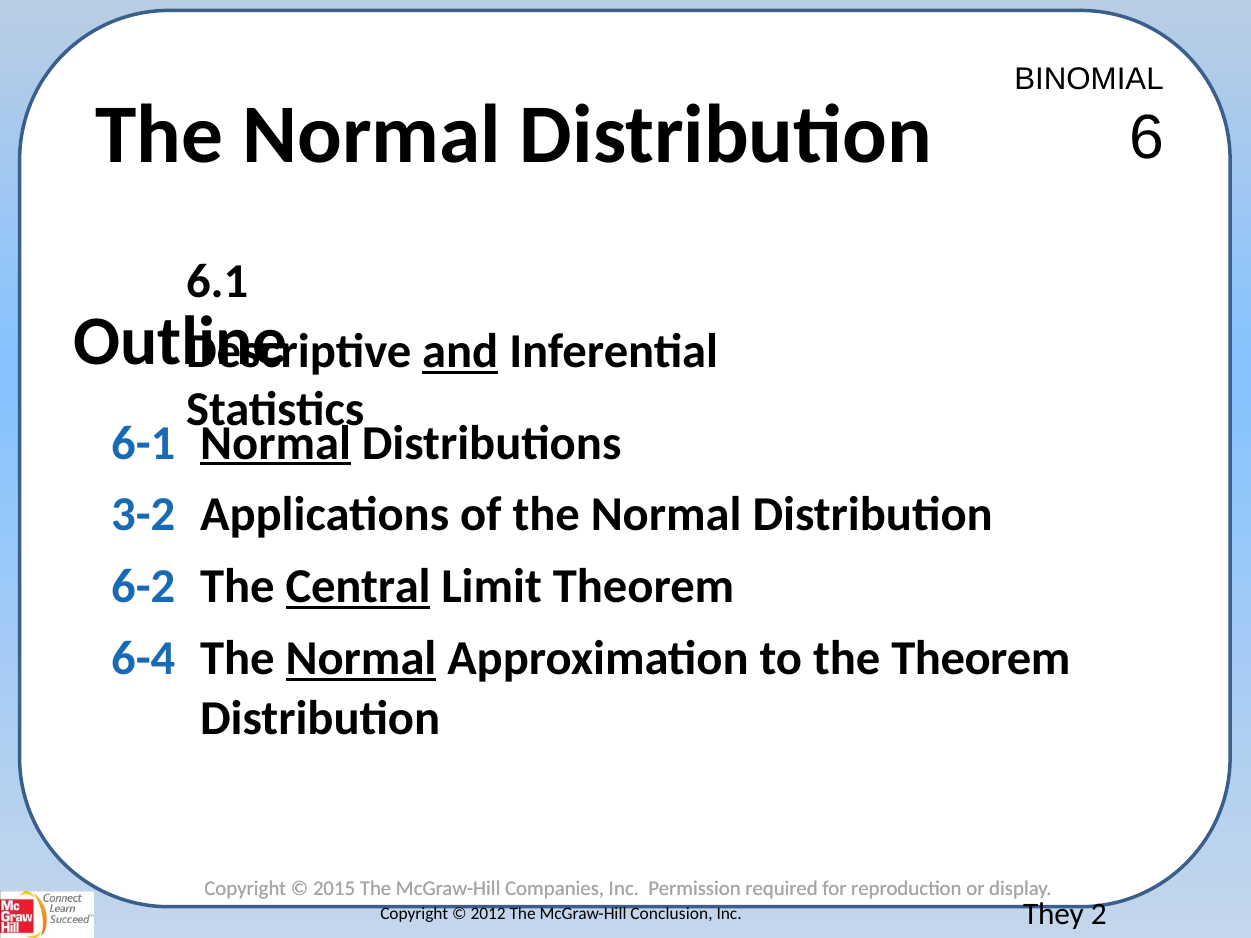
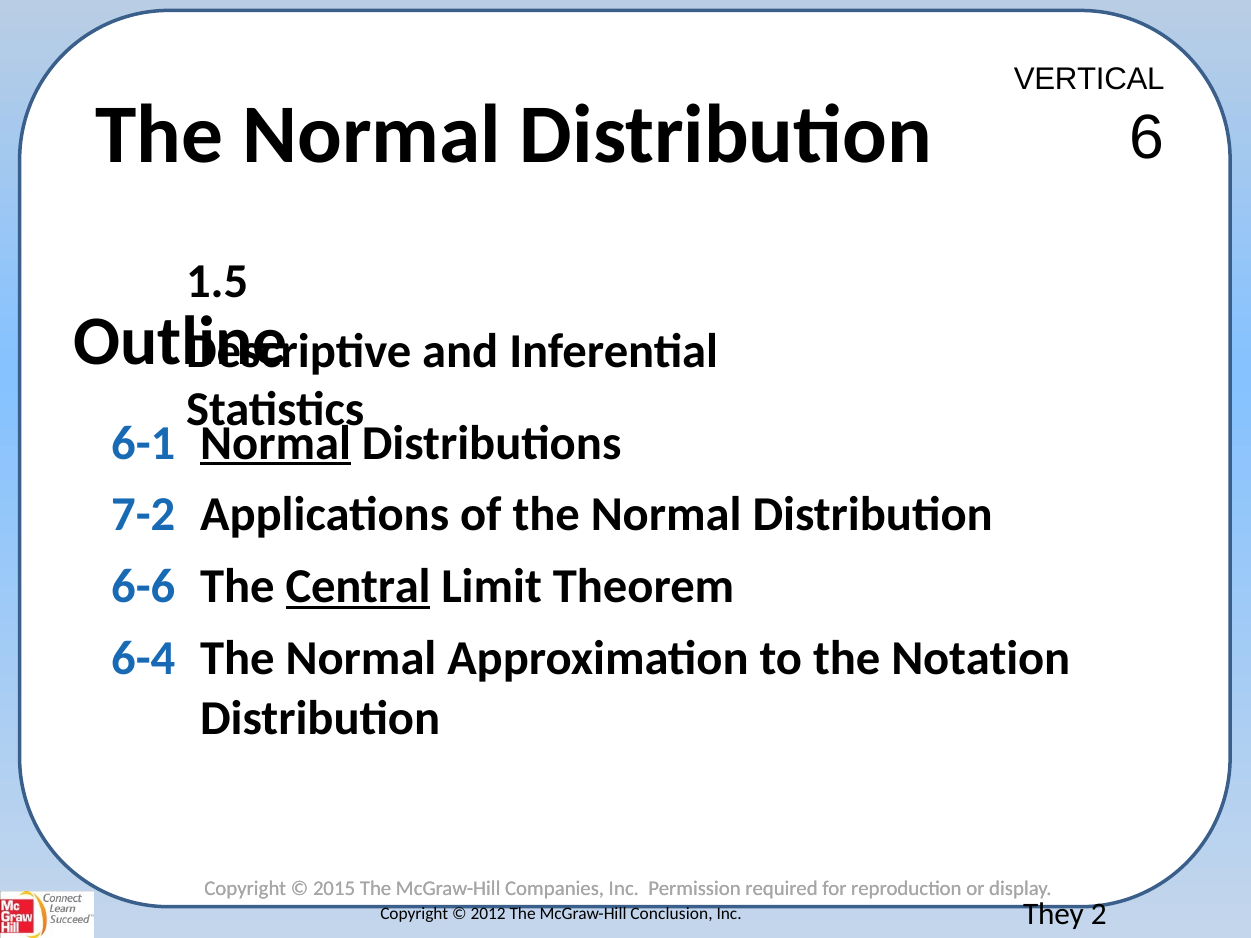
BINOMIAL: BINOMIAL -> VERTICAL
6.1: 6.1 -> 1.5
and underline: present -> none
3-2: 3-2 -> 7-2
6-2: 6-2 -> 6-6
Normal at (361, 659) underline: present -> none
the Theorem: Theorem -> Notation
